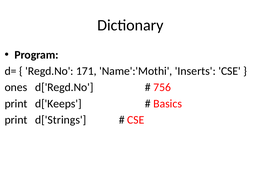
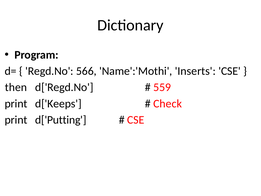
171: 171 -> 566
ones: ones -> then
756: 756 -> 559
Basics: Basics -> Check
d['Strings: d['Strings -> d['Putting
